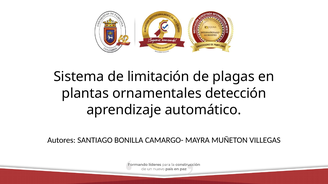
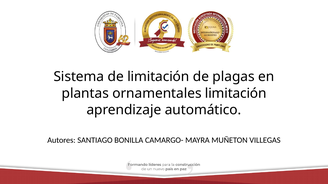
ornamentales detección: detección -> limitación
